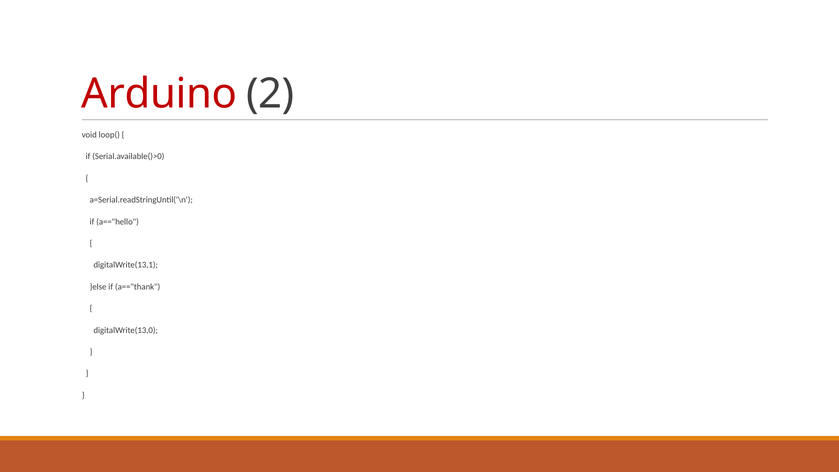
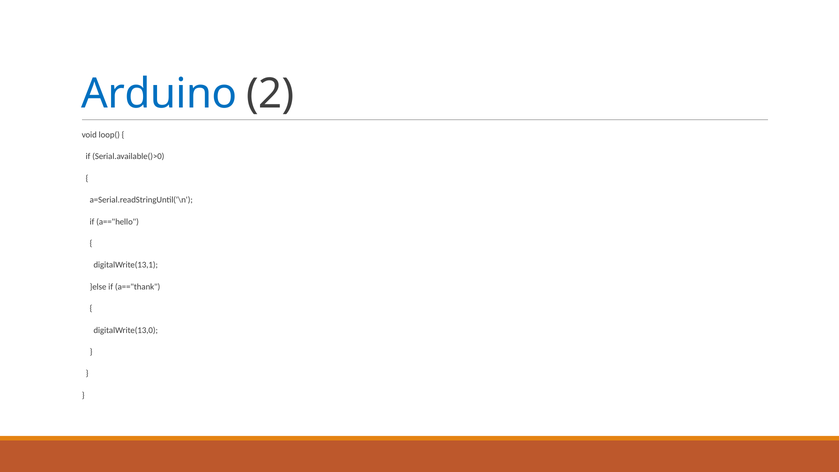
Arduino colour: red -> blue
